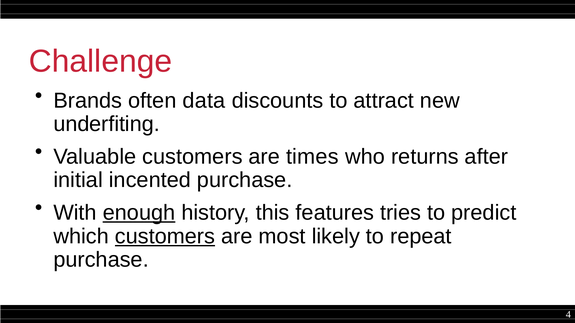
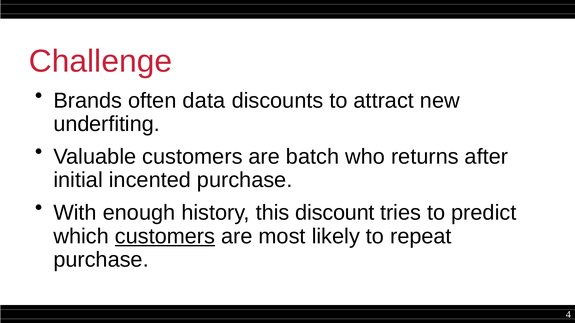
times: times -> batch
enough underline: present -> none
features: features -> discount
